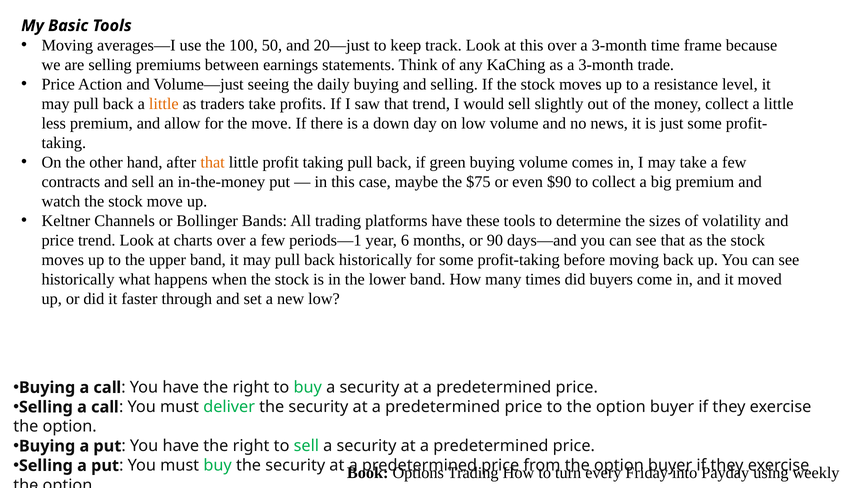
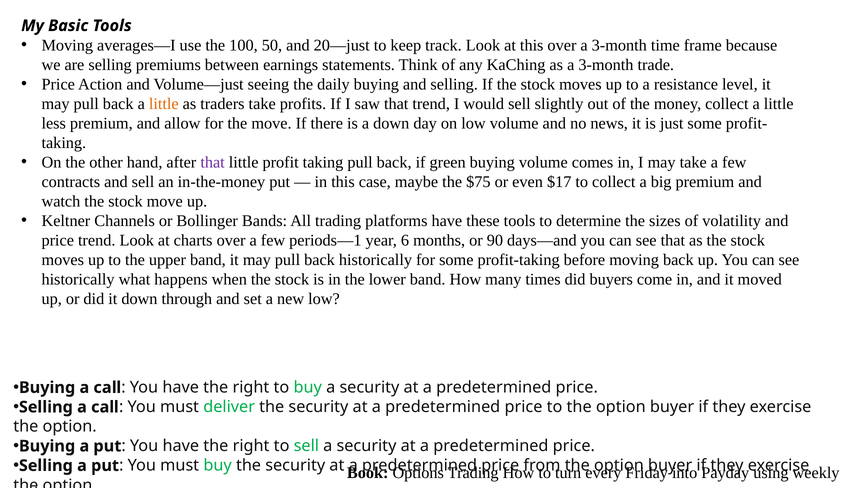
that at (213, 162) colour: orange -> purple
$90: $90 -> $17
it faster: faster -> down
